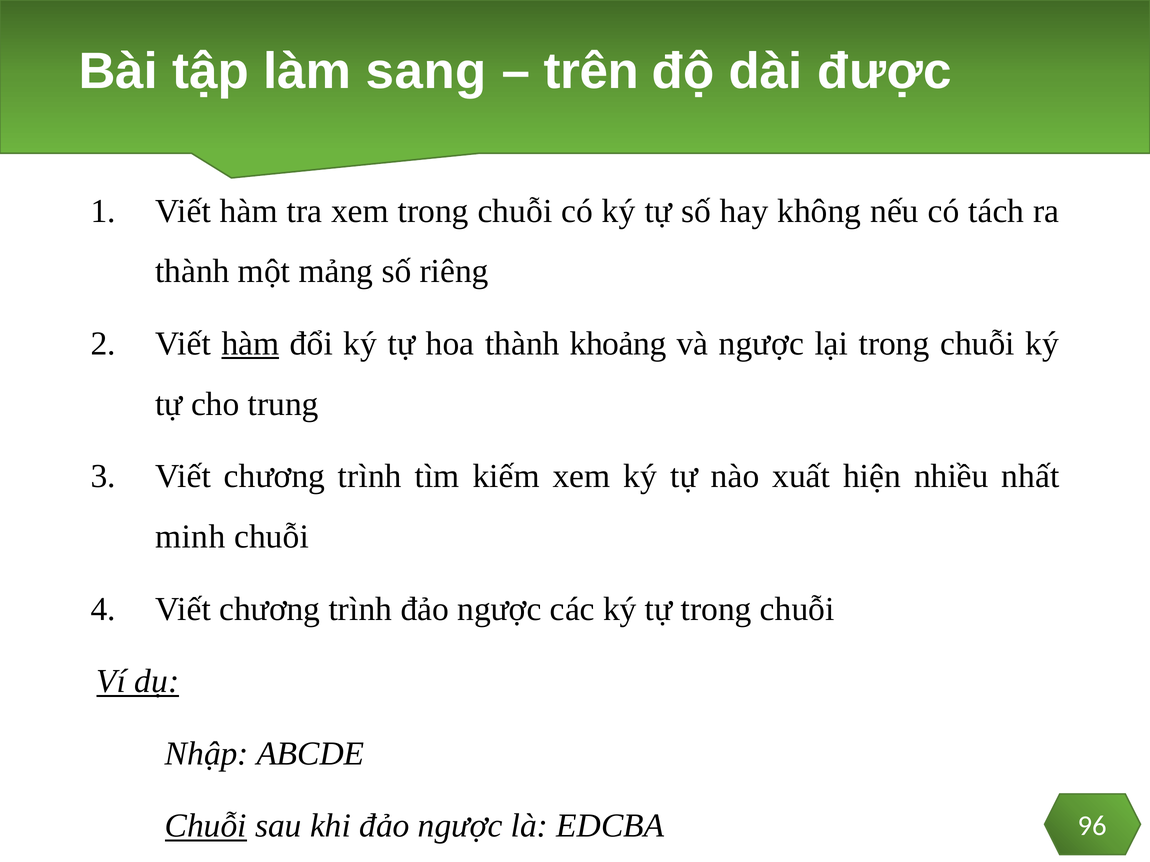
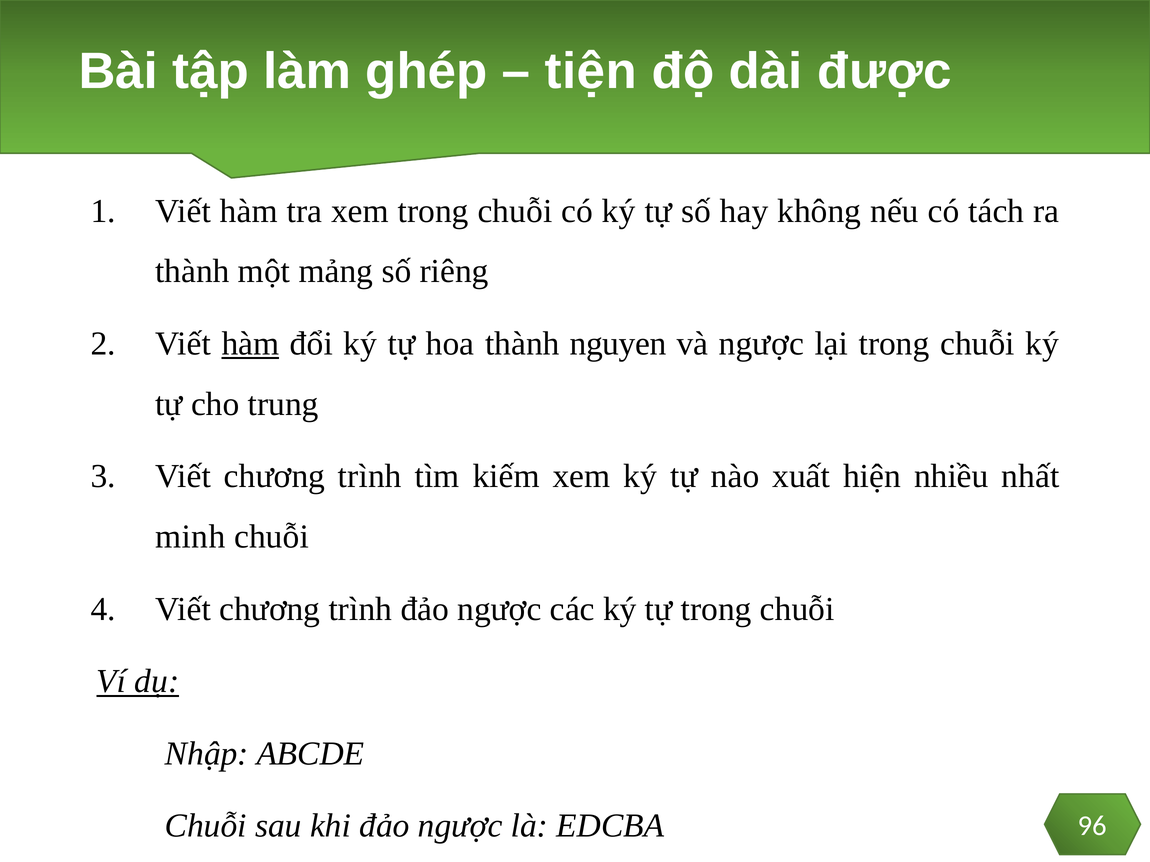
sang: sang -> ghép
trên: trên -> tiện
khoảng: khoảng -> nguyen
Chuỗi at (206, 826) underline: present -> none
